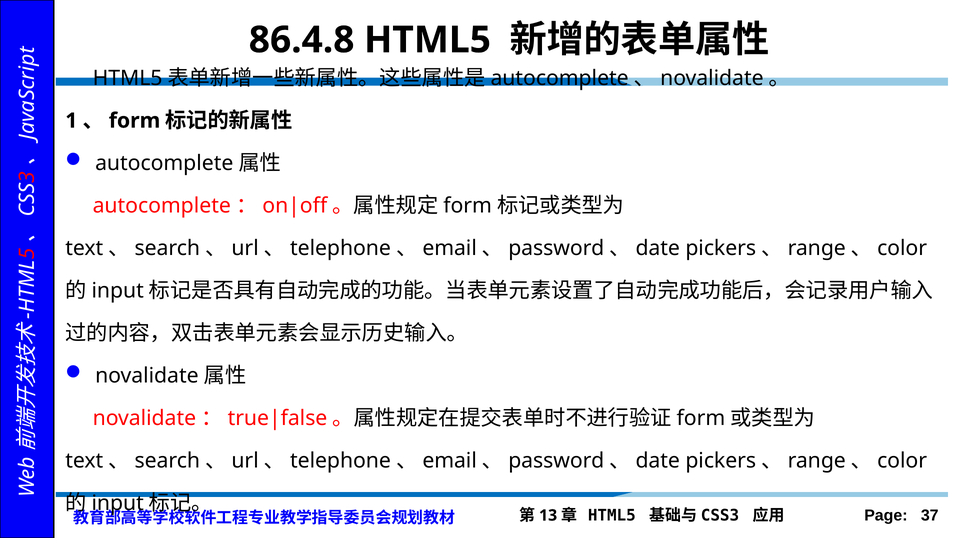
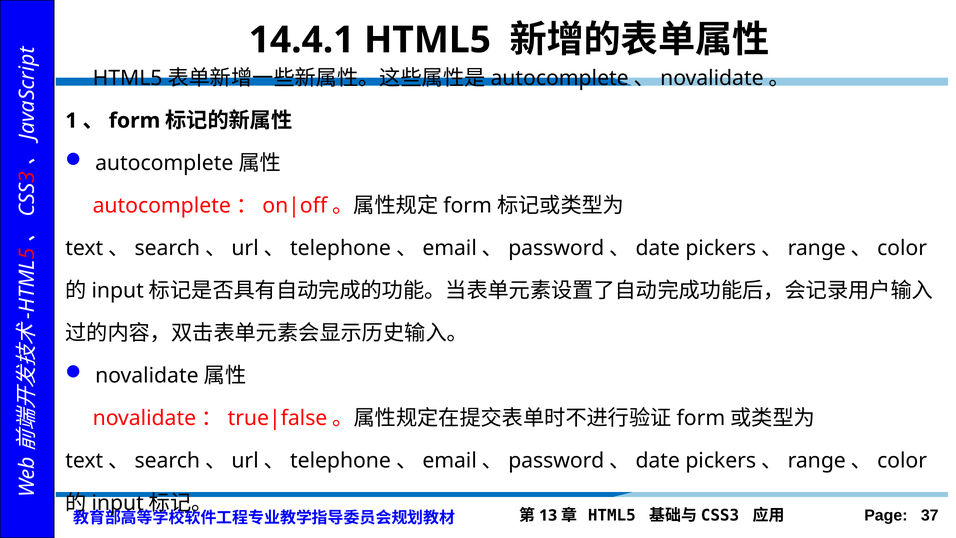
86.4.8: 86.4.8 -> 14.4.1
